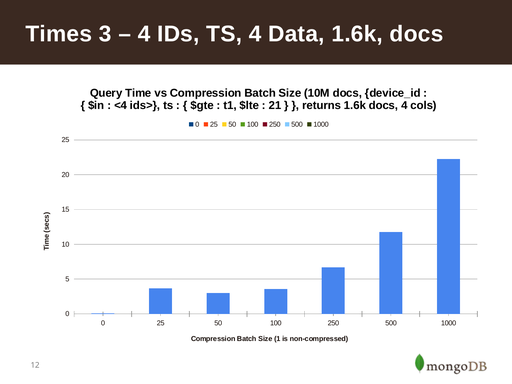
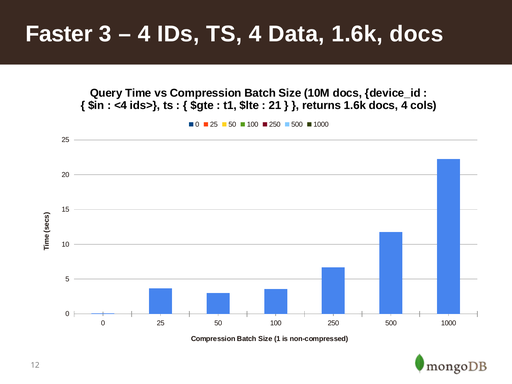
Times: Times -> Faster
